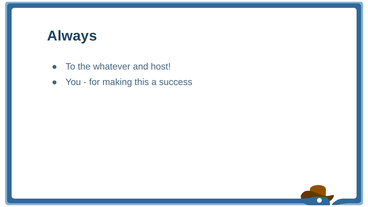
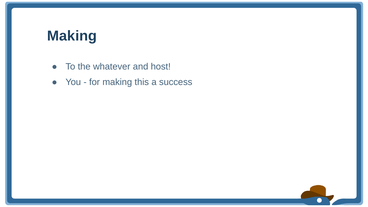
Always at (72, 36): Always -> Making
